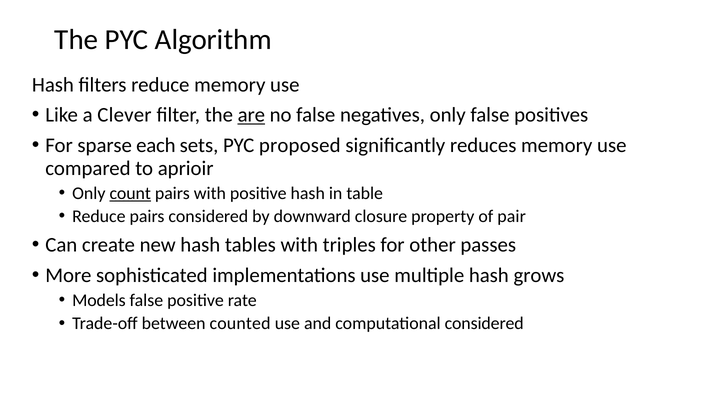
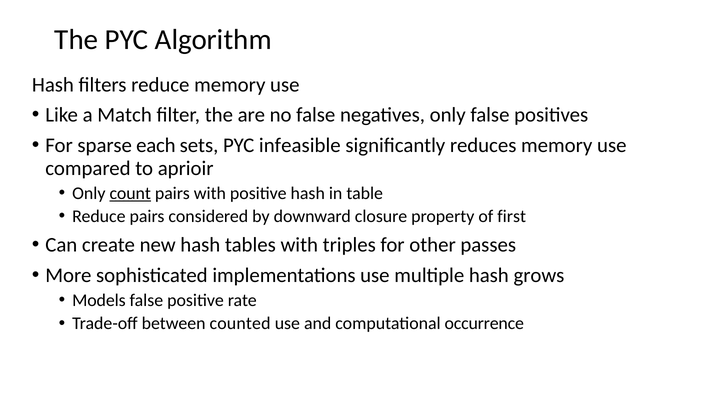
Clever: Clever -> Match
are underline: present -> none
proposed: proposed -> infeasible
pair: pair -> first
computational considered: considered -> occurrence
